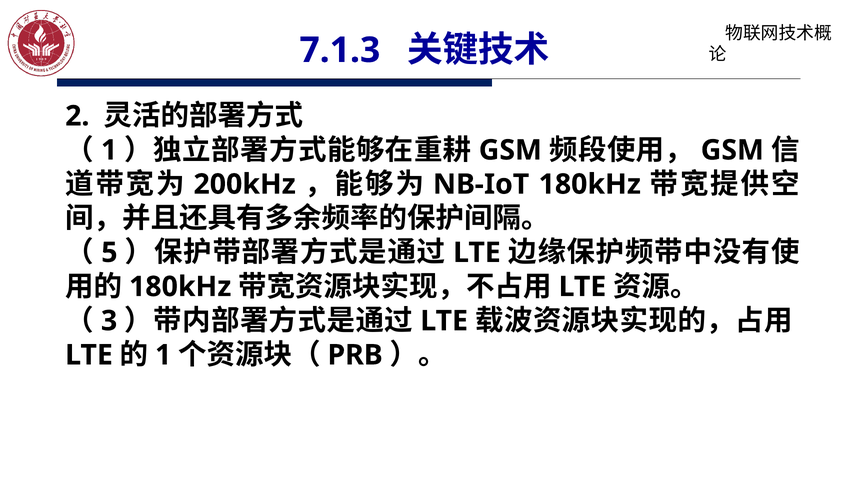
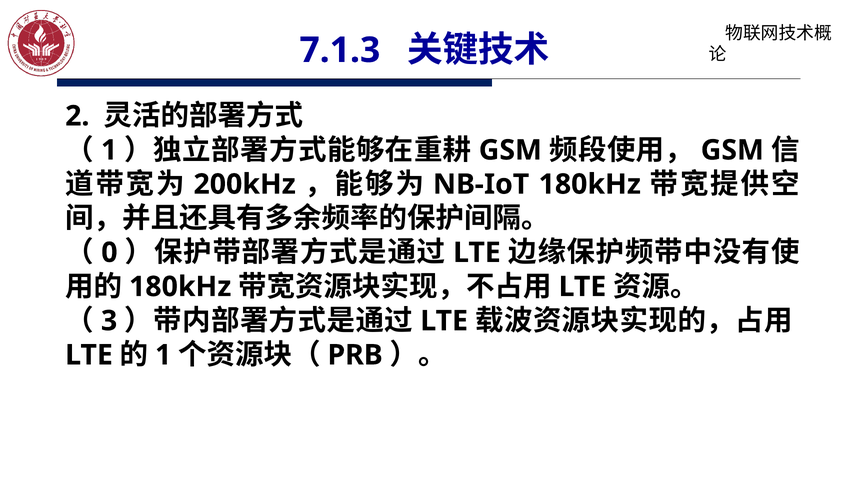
5: 5 -> 0
